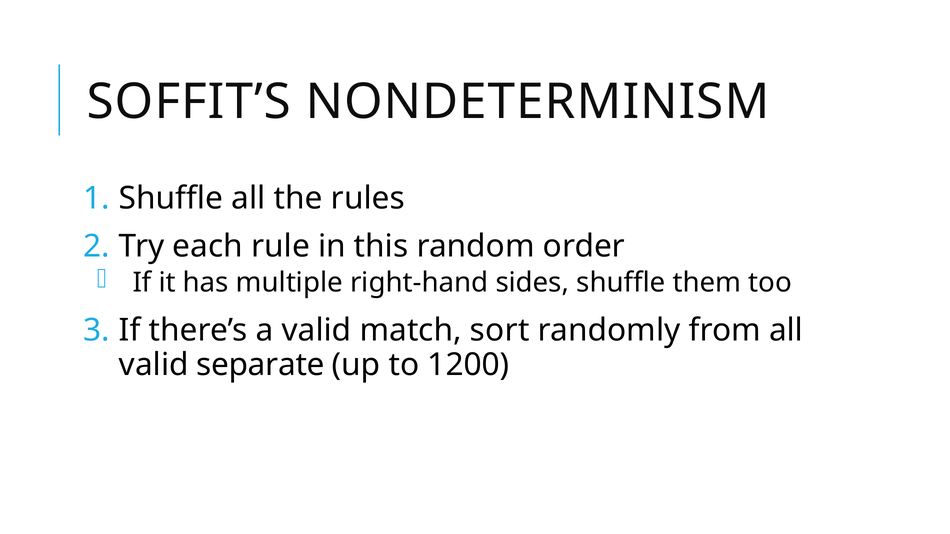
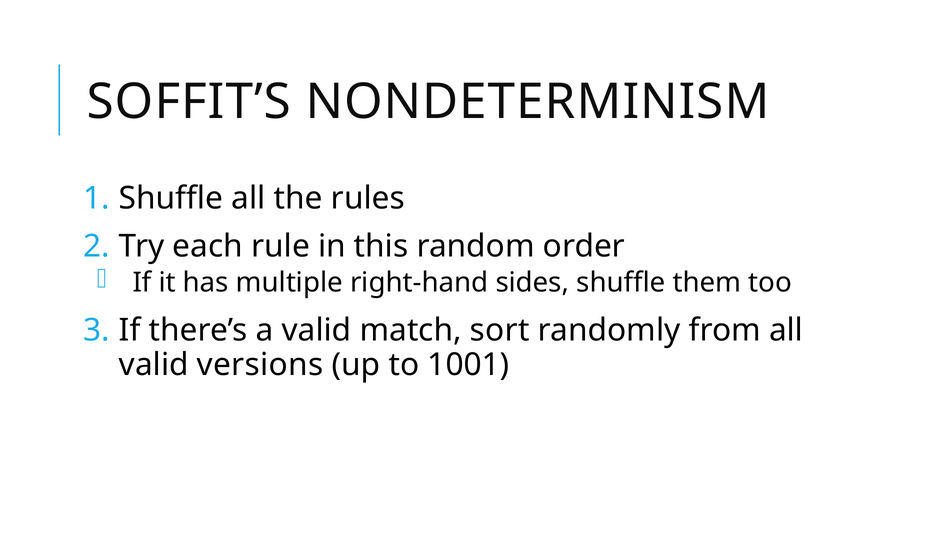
separate: separate -> versions
1200: 1200 -> 1001
